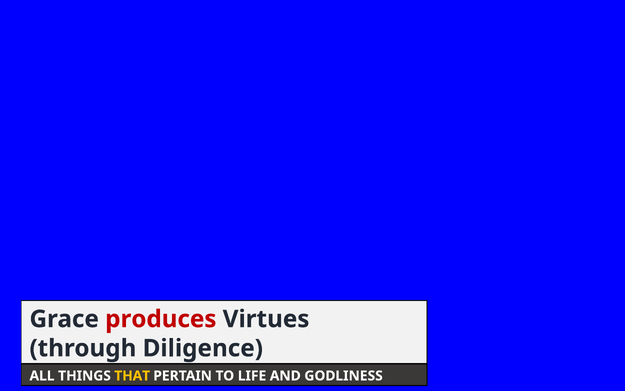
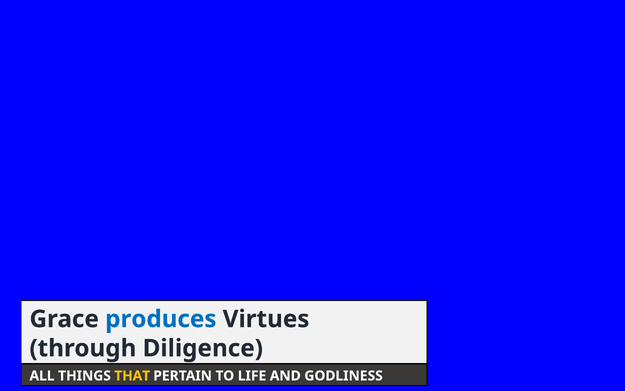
produces colour: red -> blue
